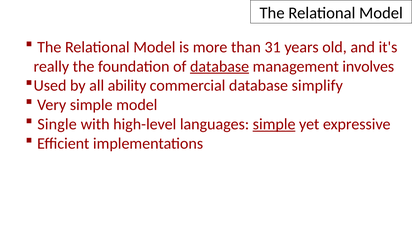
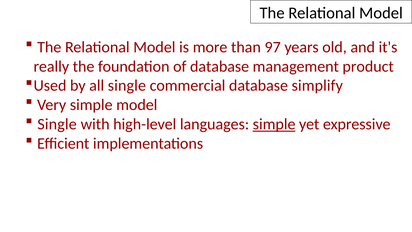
31: 31 -> 97
database at (220, 66) underline: present -> none
involves: involves -> product
all ability: ability -> single
